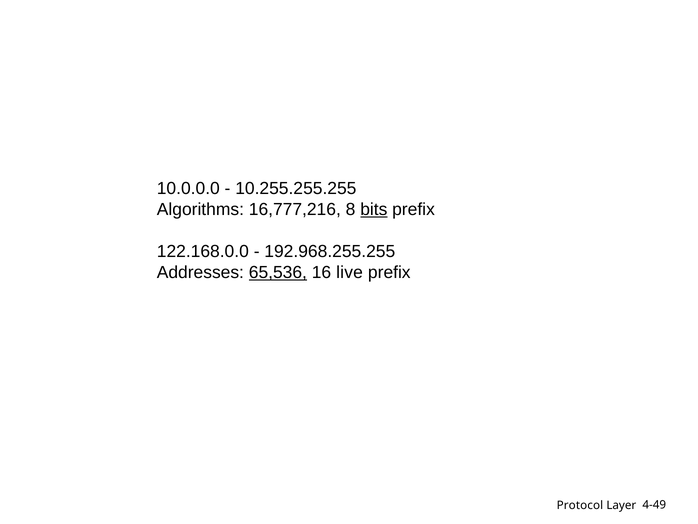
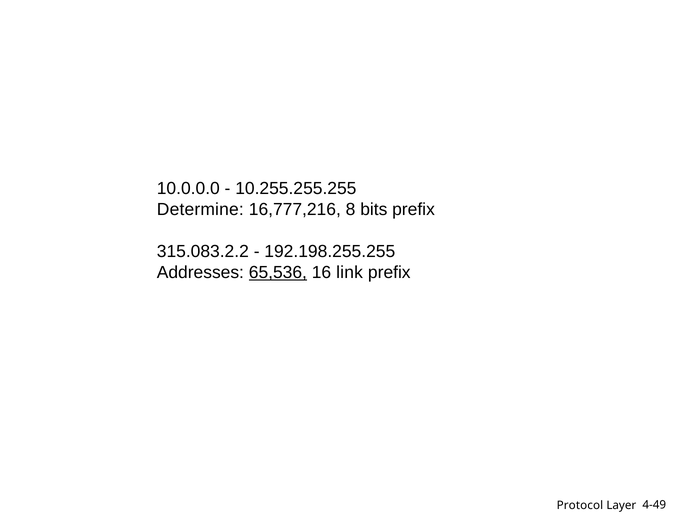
Algorithms: Algorithms -> Determine
bits underline: present -> none
122.168.0.0: 122.168.0.0 -> 315.083.2.2
192.968.255.255: 192.968.255.255 -> 192.198.255.255
live: live -> link
